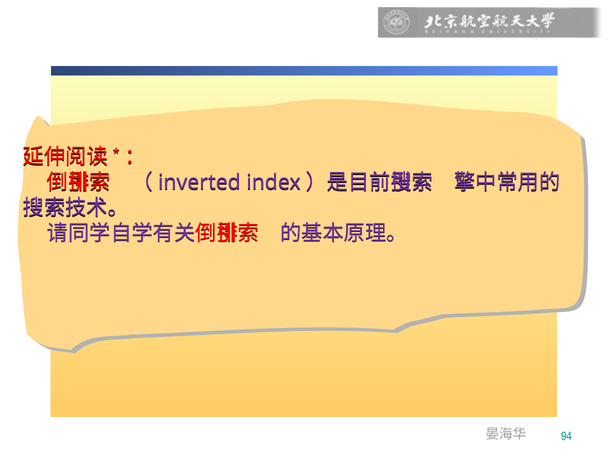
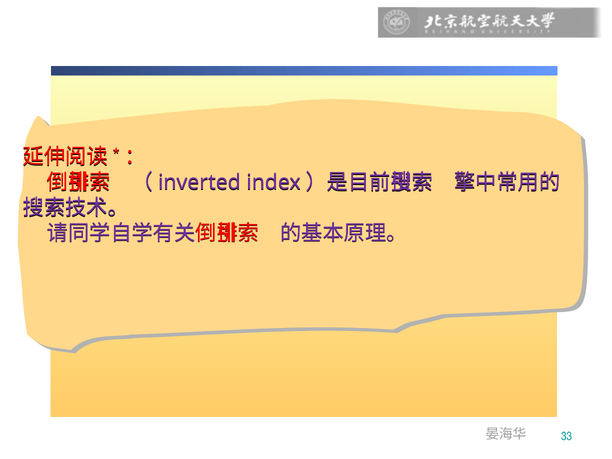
94: 94 -> 33
